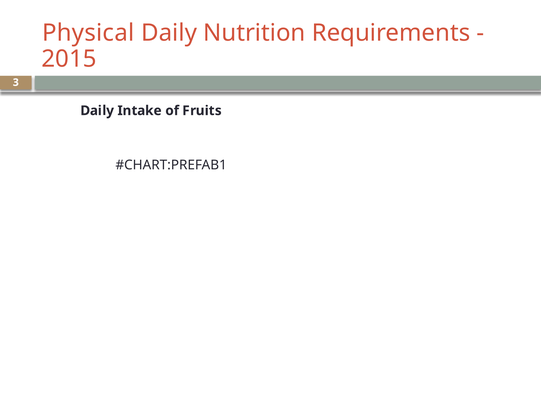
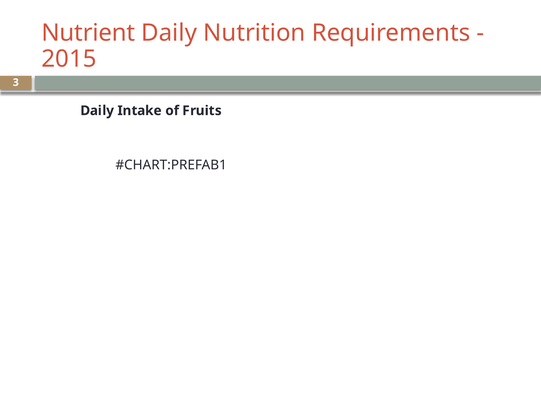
Physical: Physical -> Nutrient
